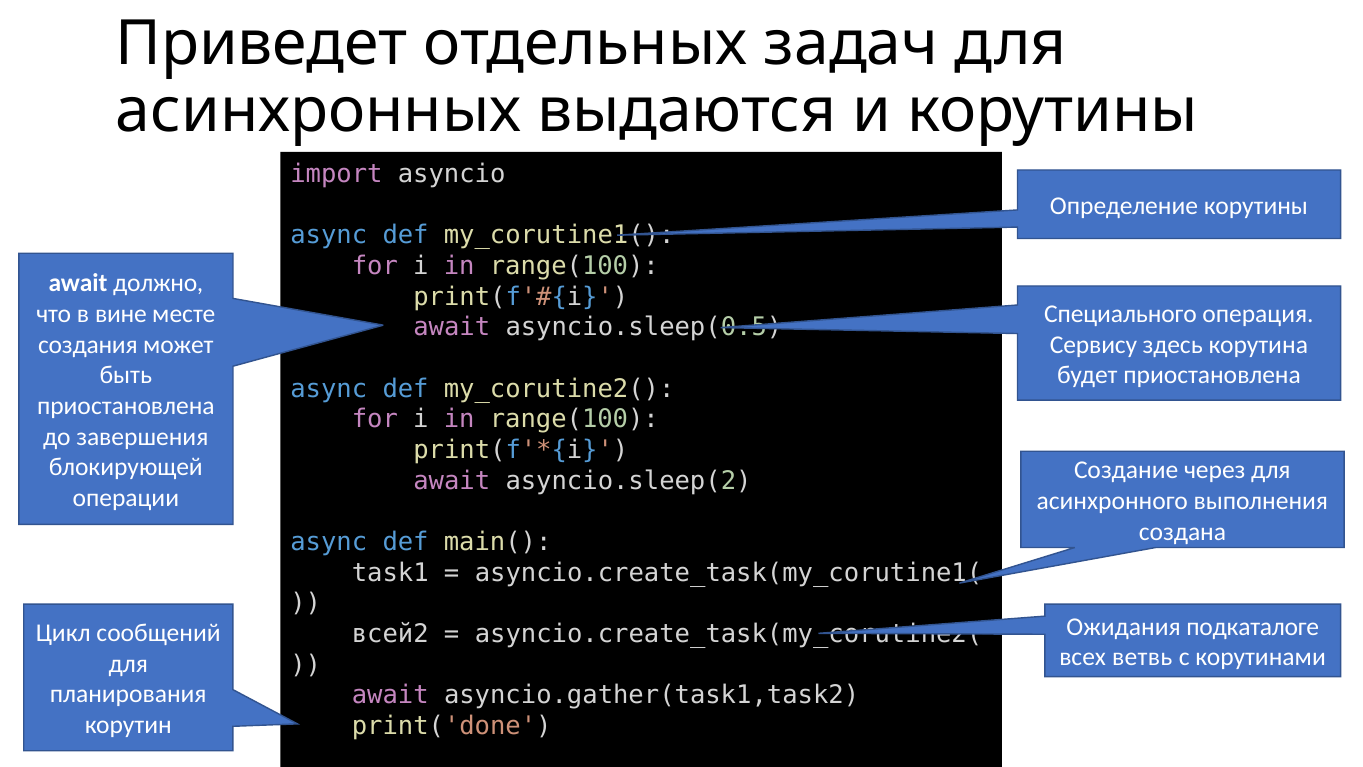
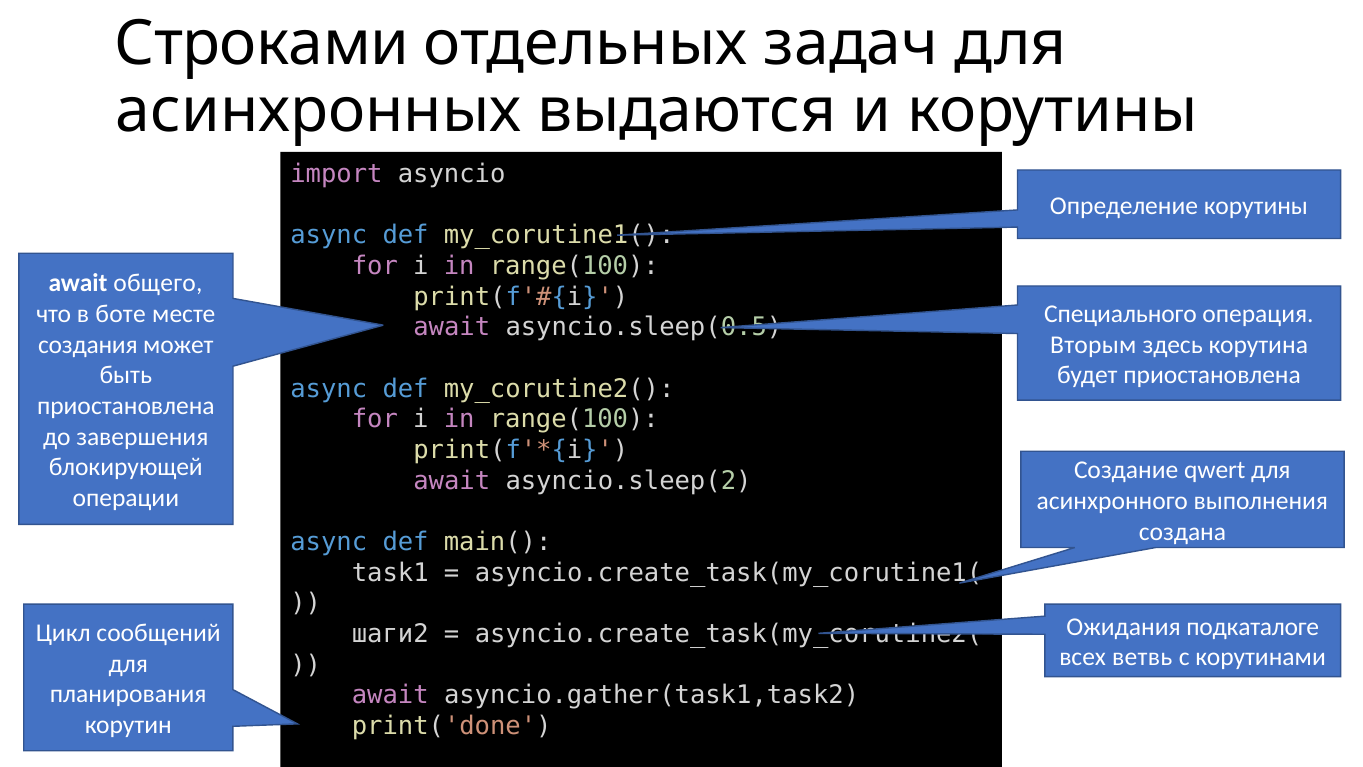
Приведет: Приведет -> Строками
должно: должно -> общего
вине: вине -> боте
Сервису: Сервису -> Вторым
через: через -> qwert
всей2: всей2 -> шаги2
